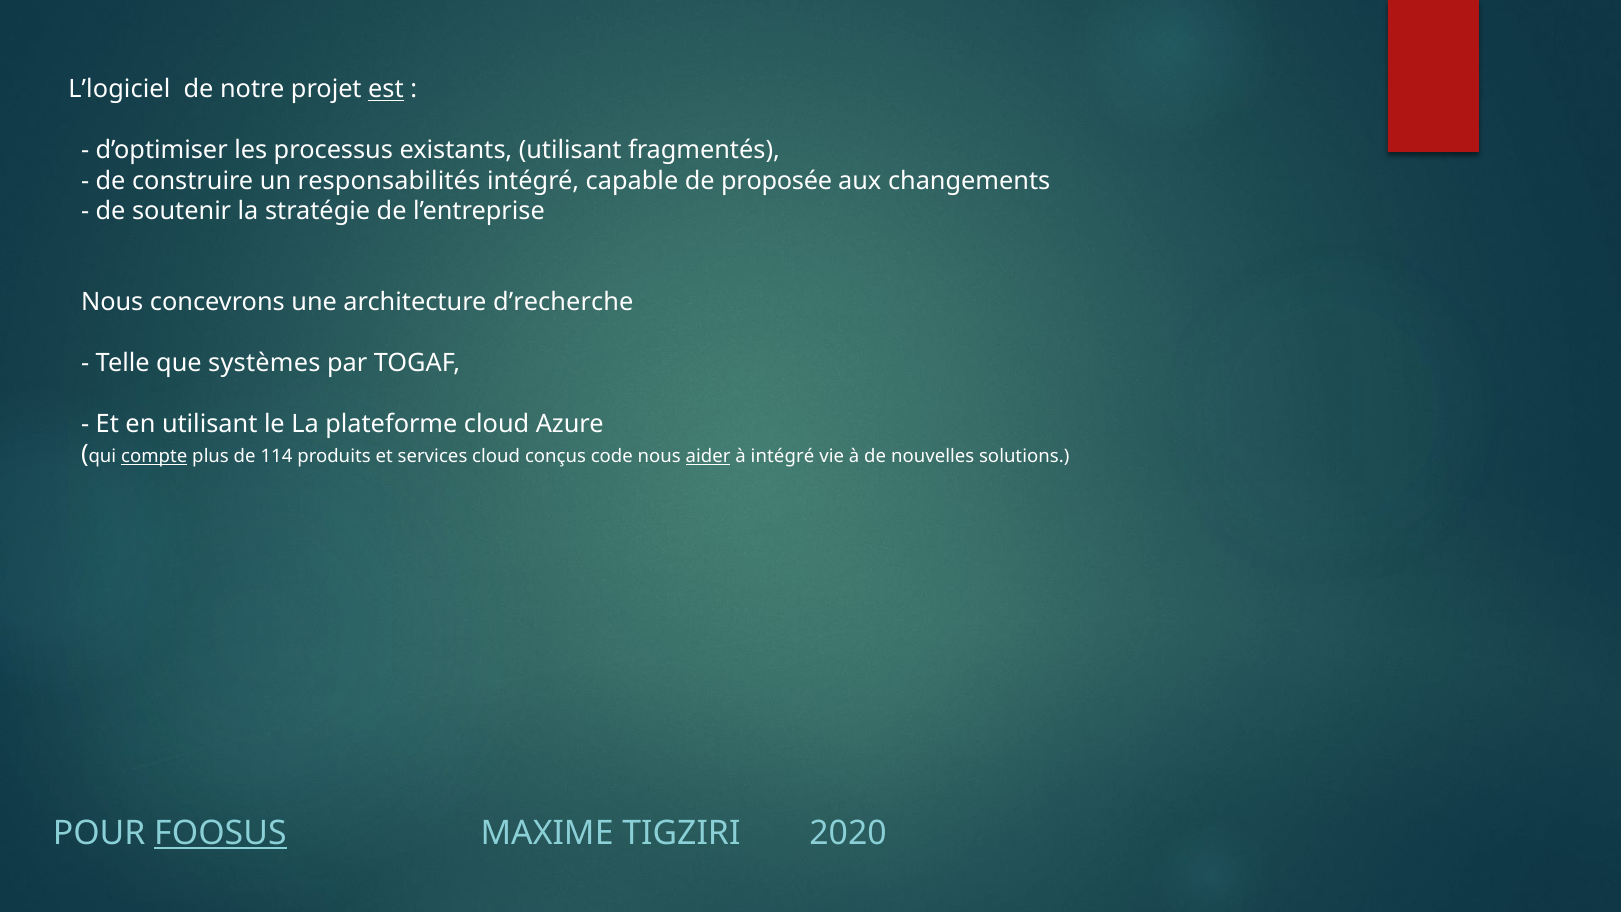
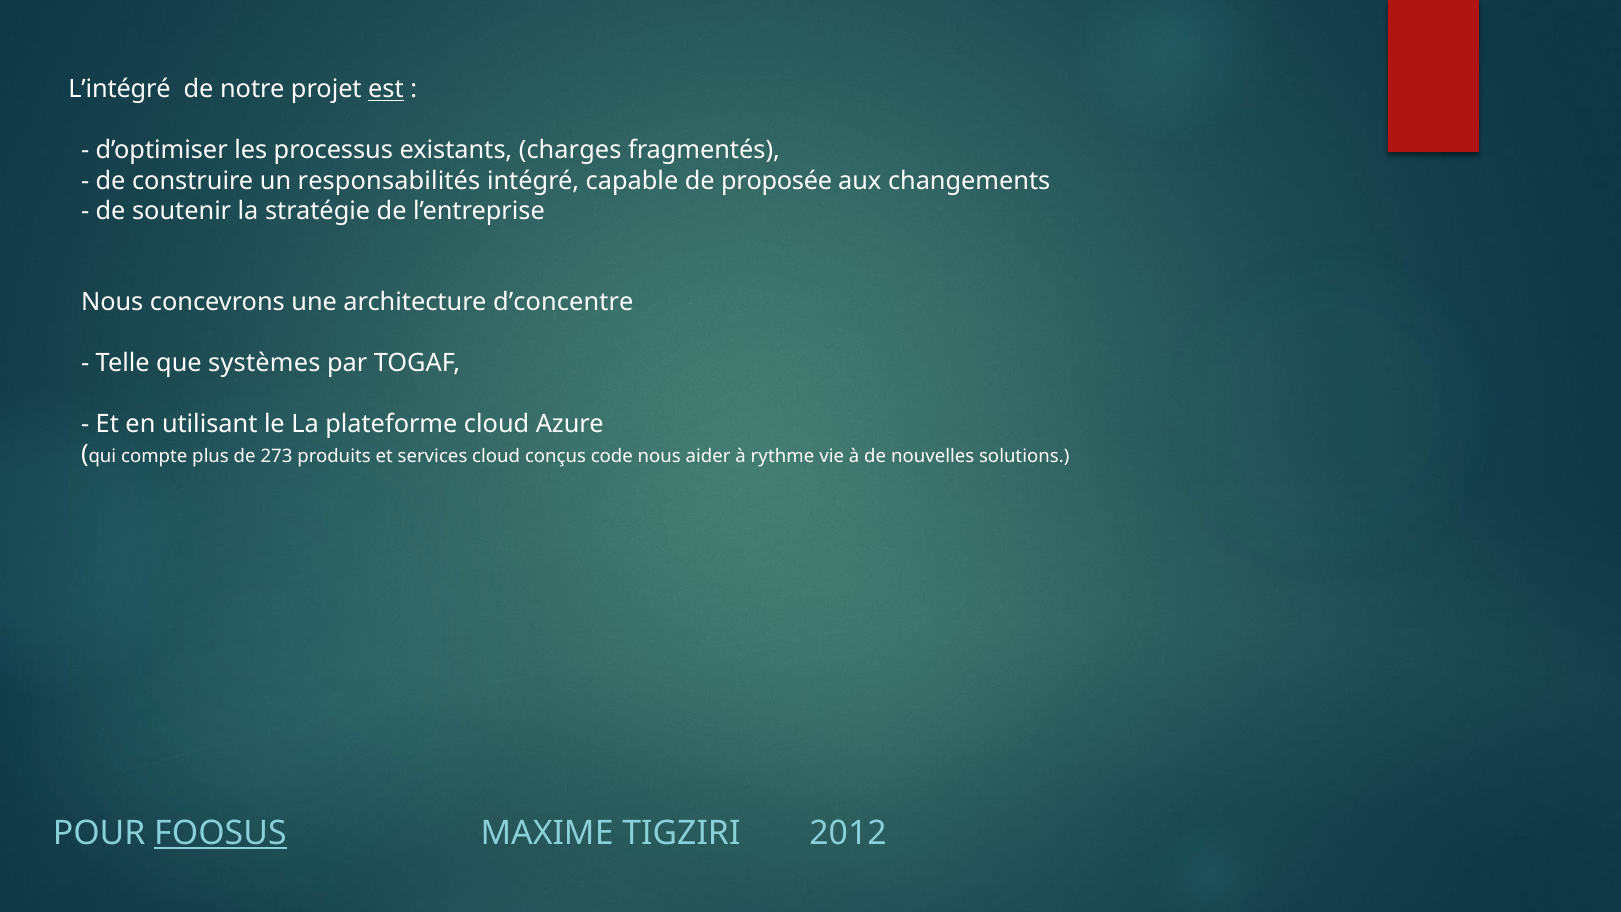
L’logiciel: L’logiciel -> L’intégré
existants utilisant: utilisant -> charges
d’recherche: d’recherche -> d’concentre
compte underline: present -> none
114: 114 -> 273
aider underline: present -> none
à intégré: intégré -> rythme
2020: 2020 -> 2012
